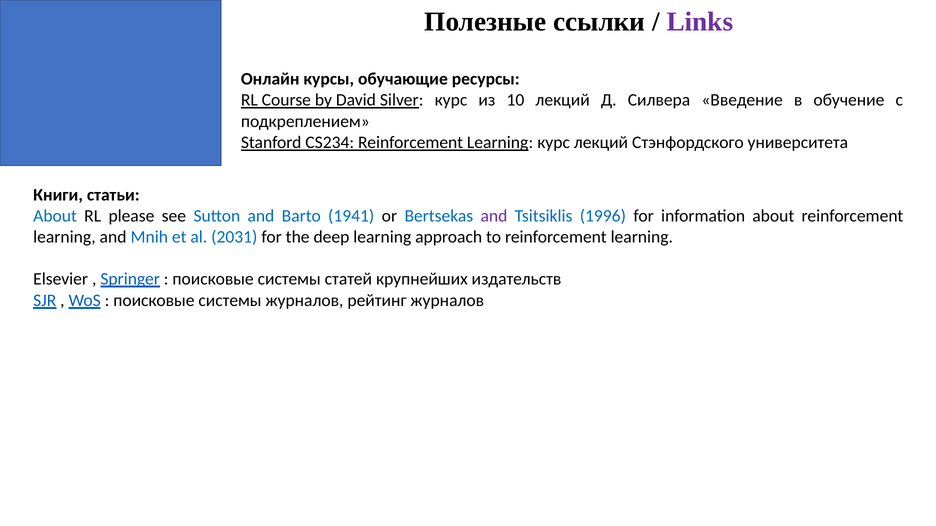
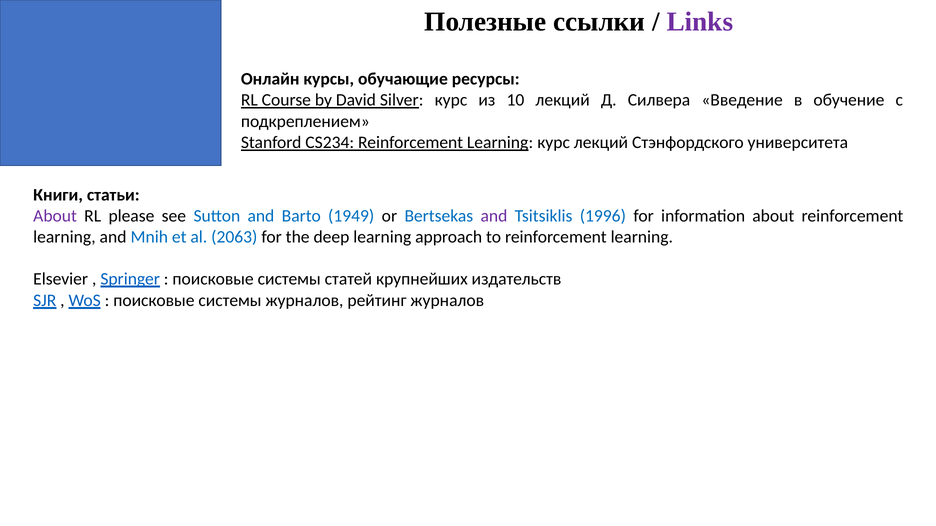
About at (55, 216) colour: blue -> purple
1941: 1941 -> 1949
2031: 2031 -> 2063
